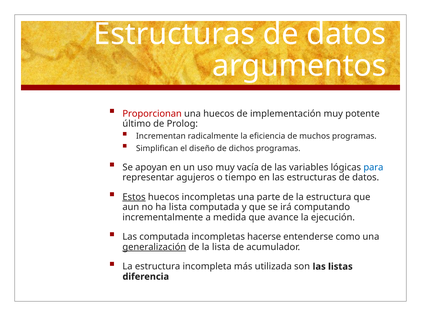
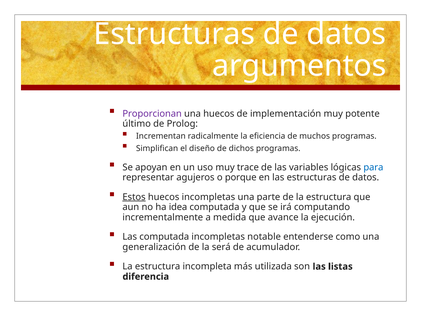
Proporcionan colour: red -> purple
vacía: vacía -> trace
tiempo: tiempo -> porque
ha lista: lista -> idea
hacerse: hacerse -> notable
generalización underline: present -> none
la lista: lista -> será
